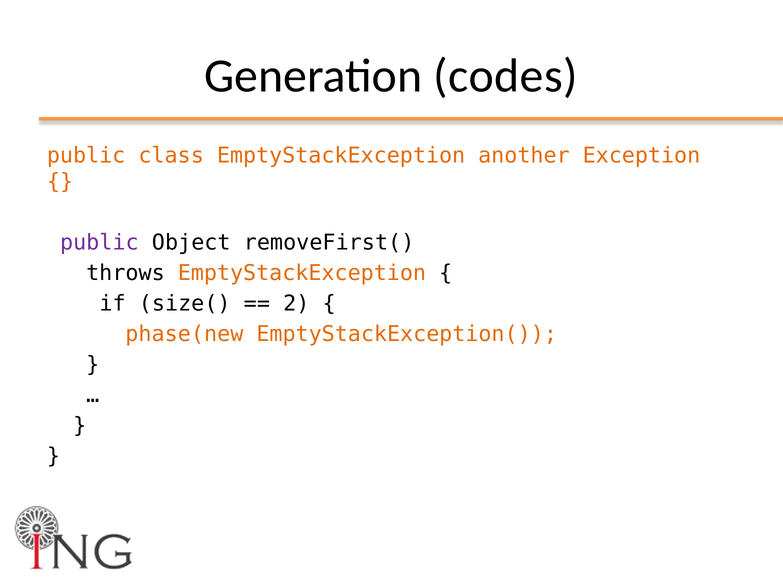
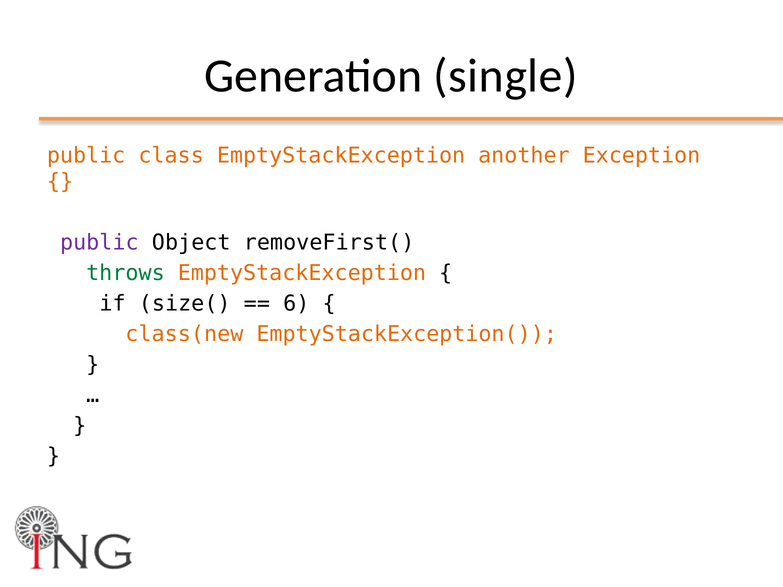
codes: codes -> single
throws colour: black -> green
2: 2 -> 6
phase(new: phase(new -> class(new
